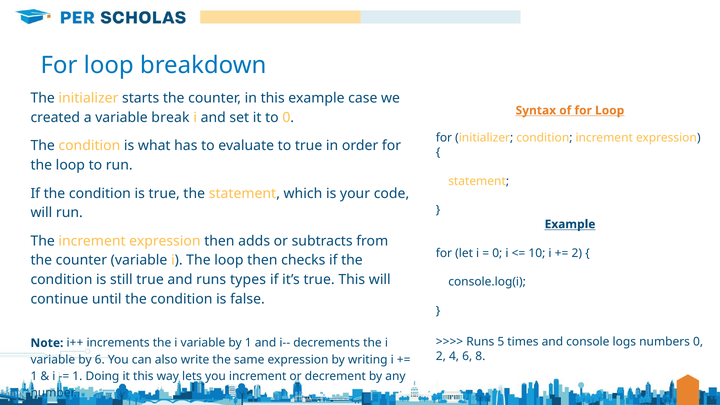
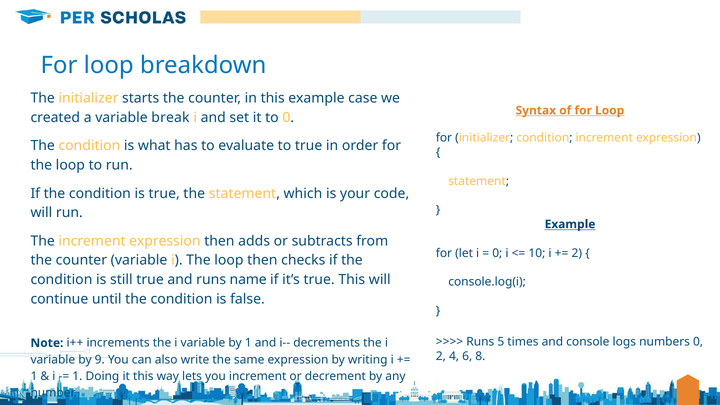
types: types -> name
by 6: 6 -> 9
